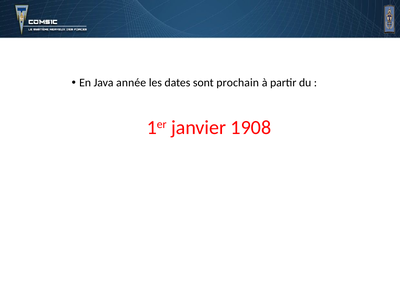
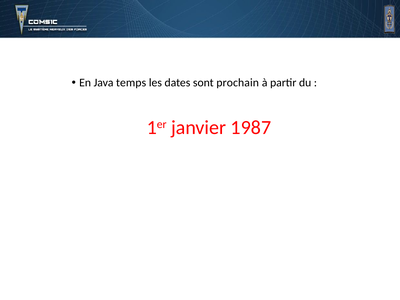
année: année -> temps
1908: 1908 -> 1987
